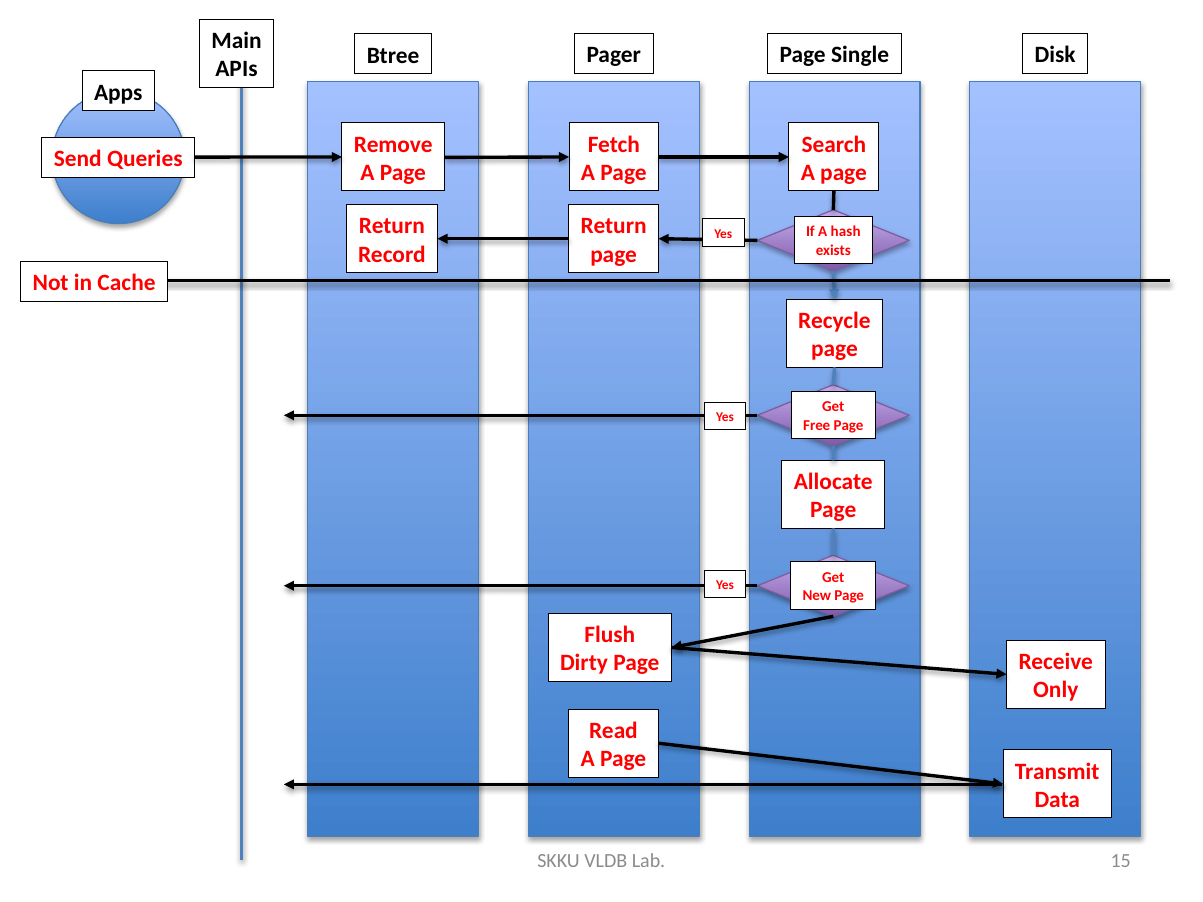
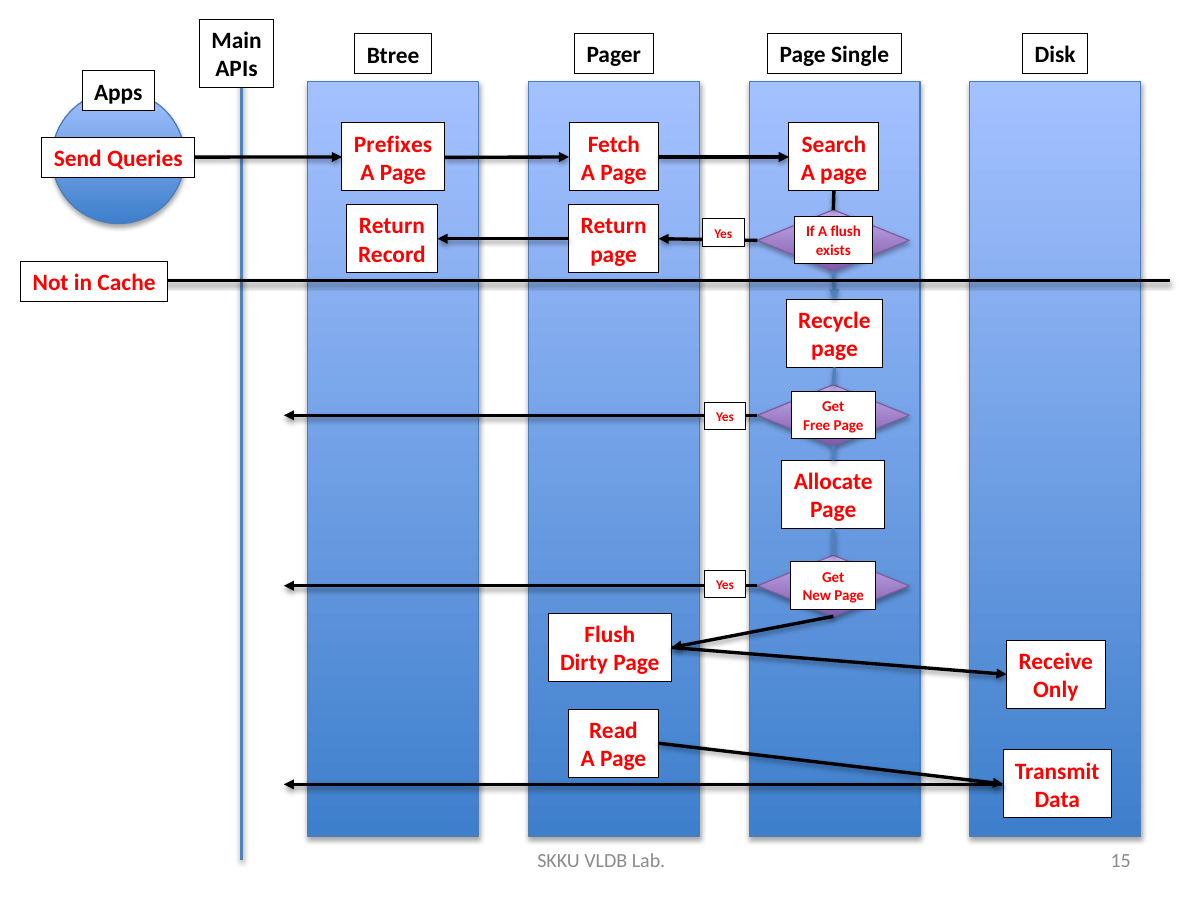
Remove: Remove -> Prefixes
A hash: hash -> flush
